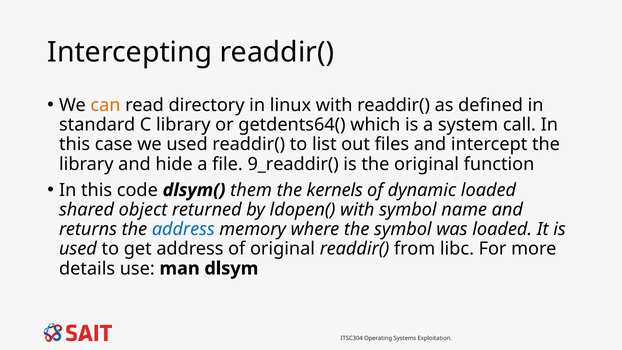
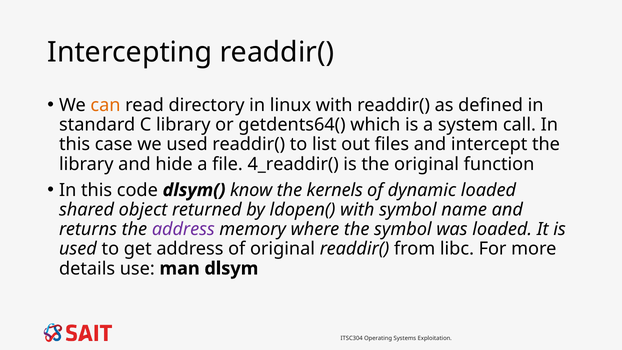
9_readdir(: 9_readdir( -> 4_readdir(
them: them -> know
address at (183, 229) colour: blue -> purple
